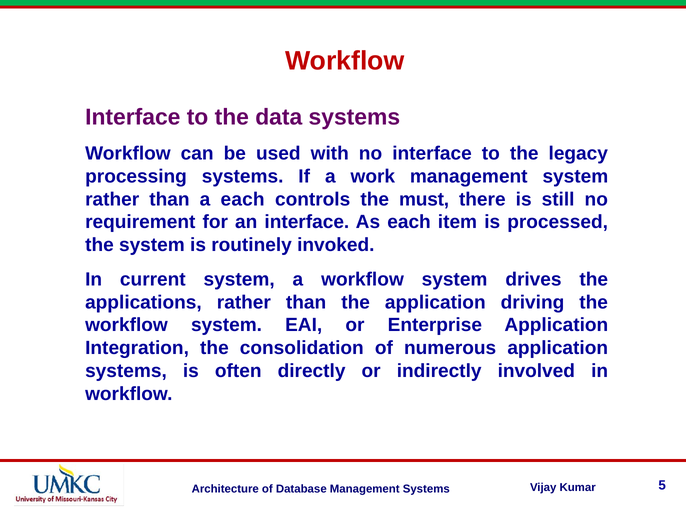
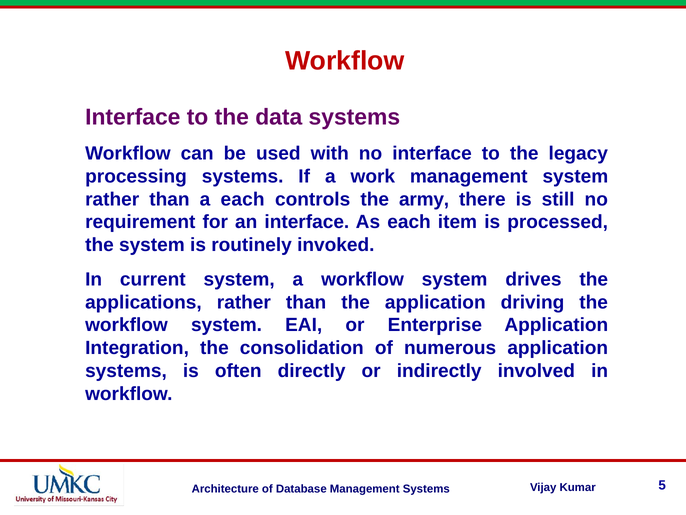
must: must -> army
